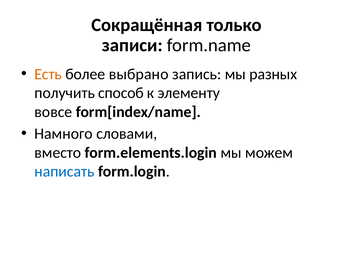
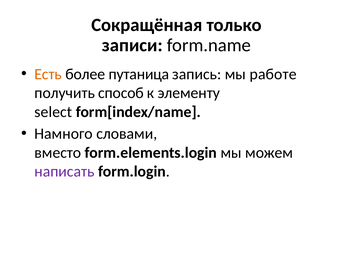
выбрано: выбрано -> путаница
разных: разных -> работе
вовсе: вовсе -> select
написать colour: blue -> purple
